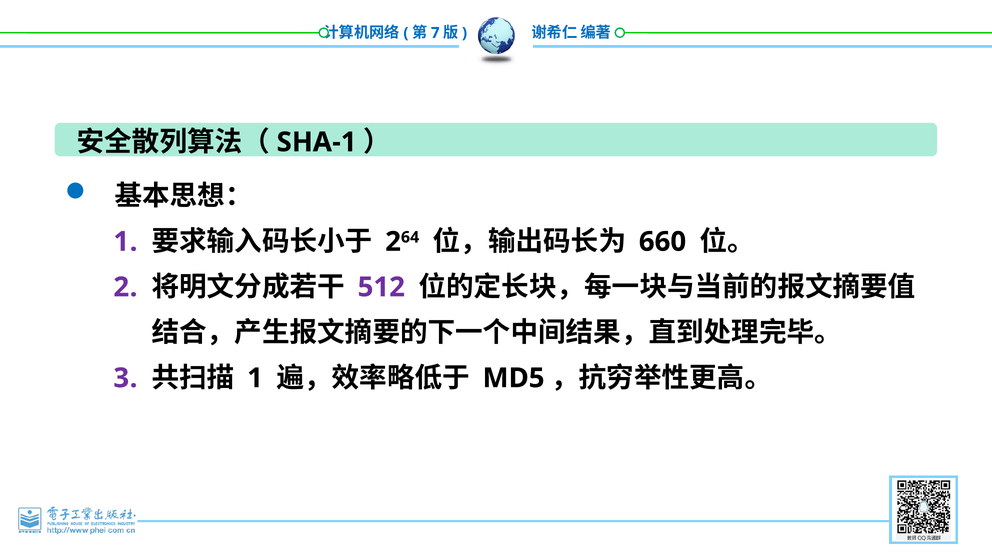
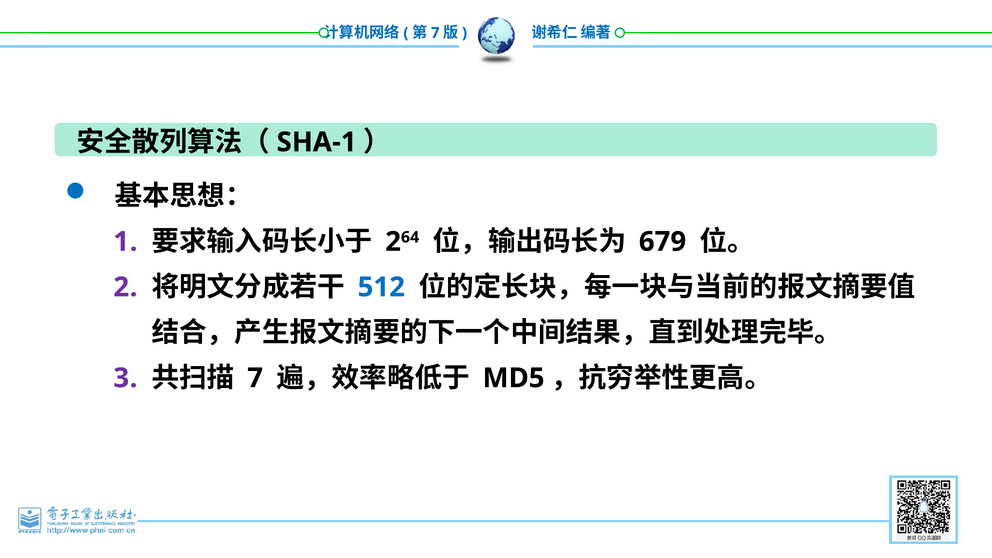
660: 660 -> 679
512 colour: purple -> blue
1 at (255, 378): 1 -> 7
